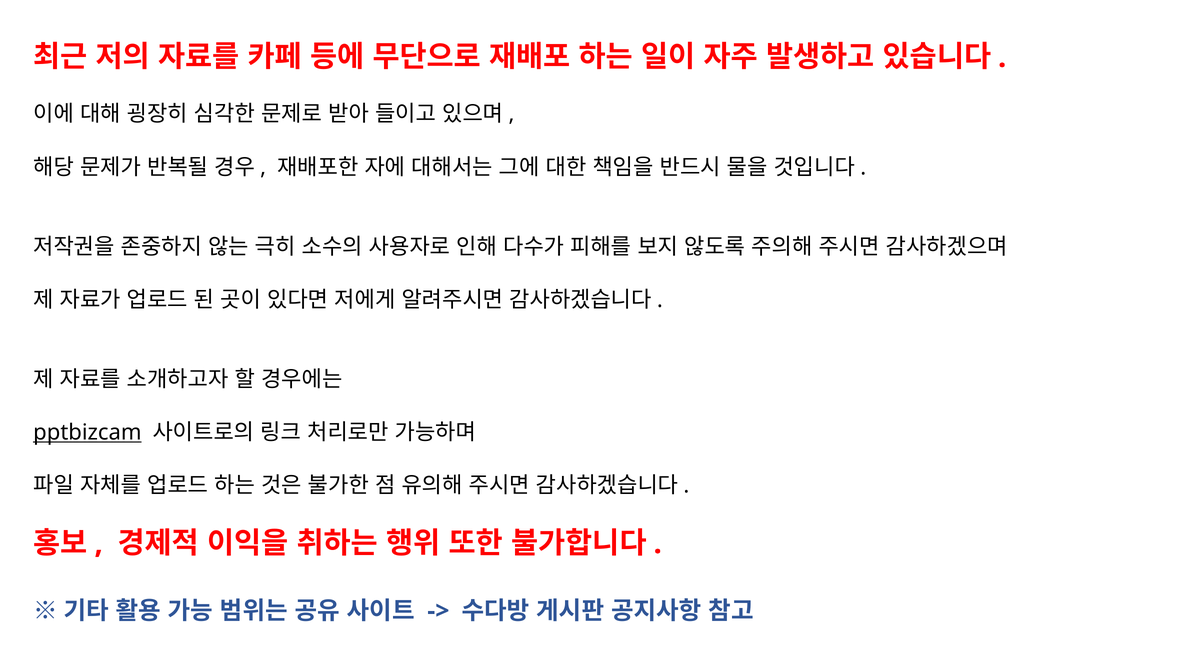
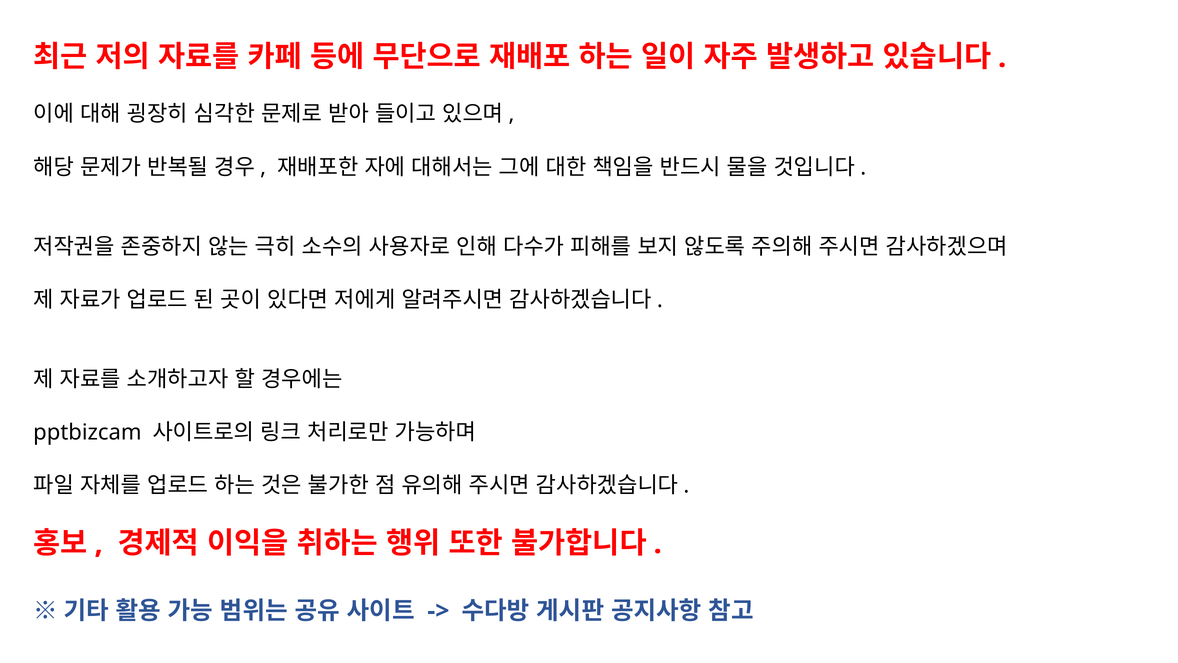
pptbizcam underline: present -> none
